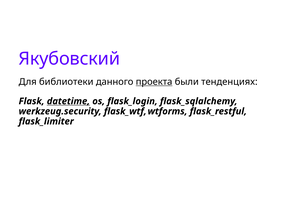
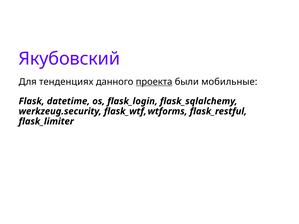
библиотеки: библиотеки -> тенденциях
тенденциях: тенденциях -> мобильные
datetime underline: present -> none
